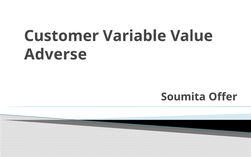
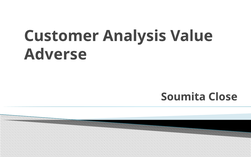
Variable: Variable -> Analysis
Offer: Offer -> Close
